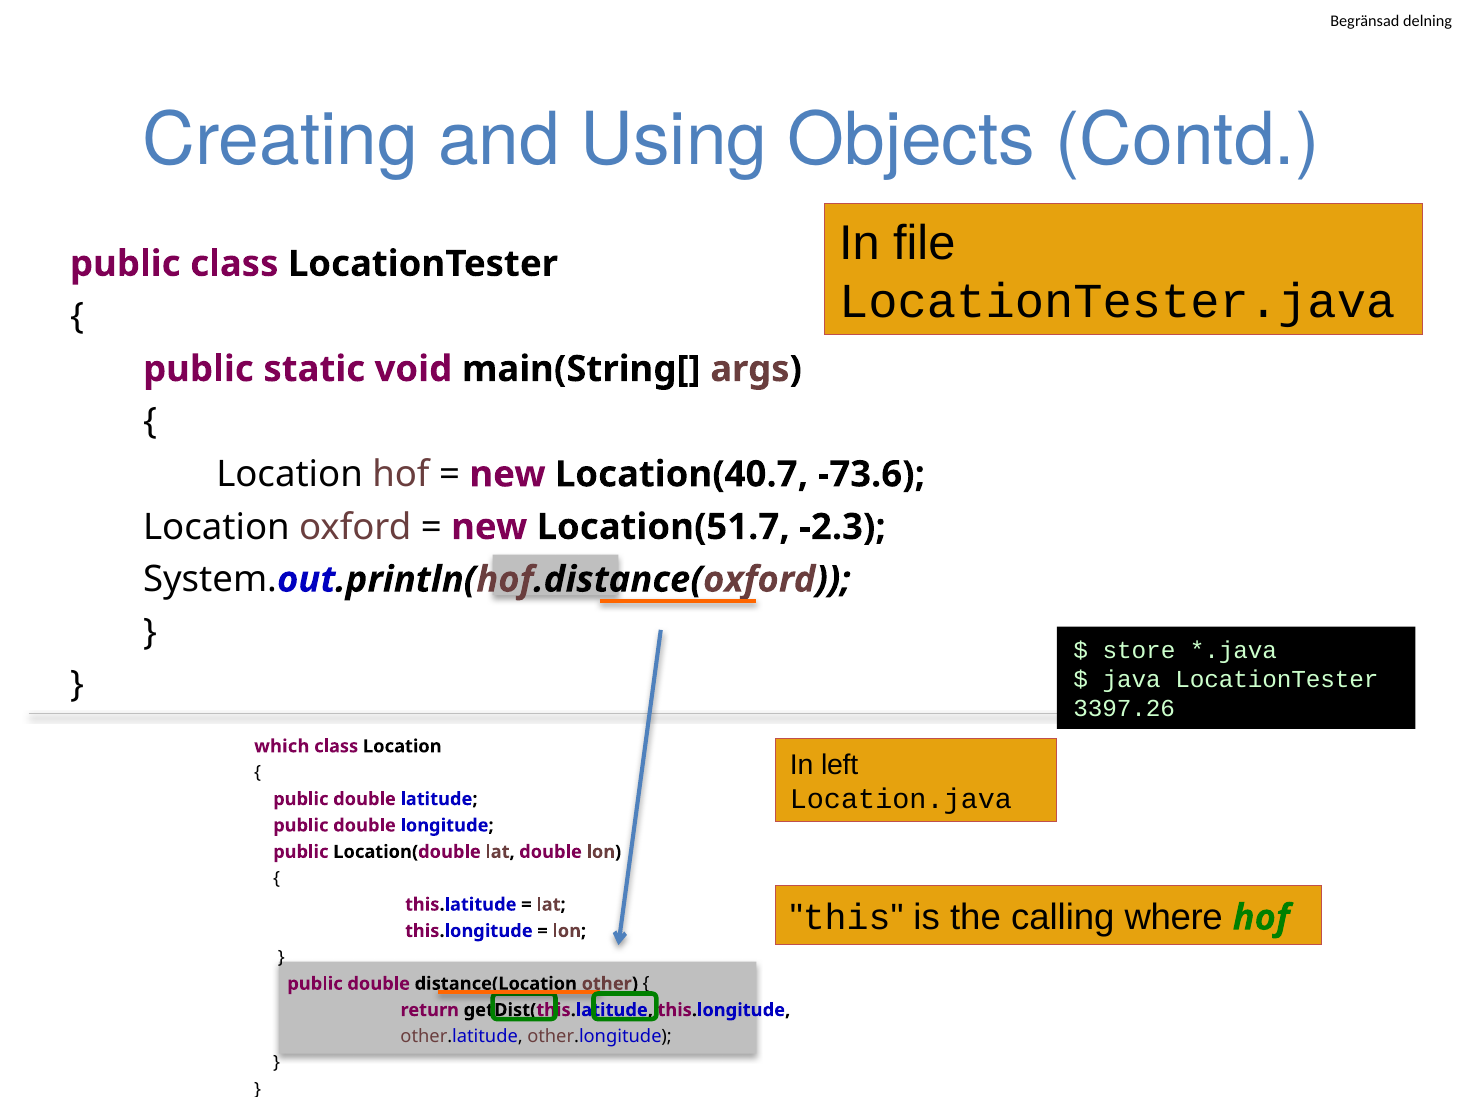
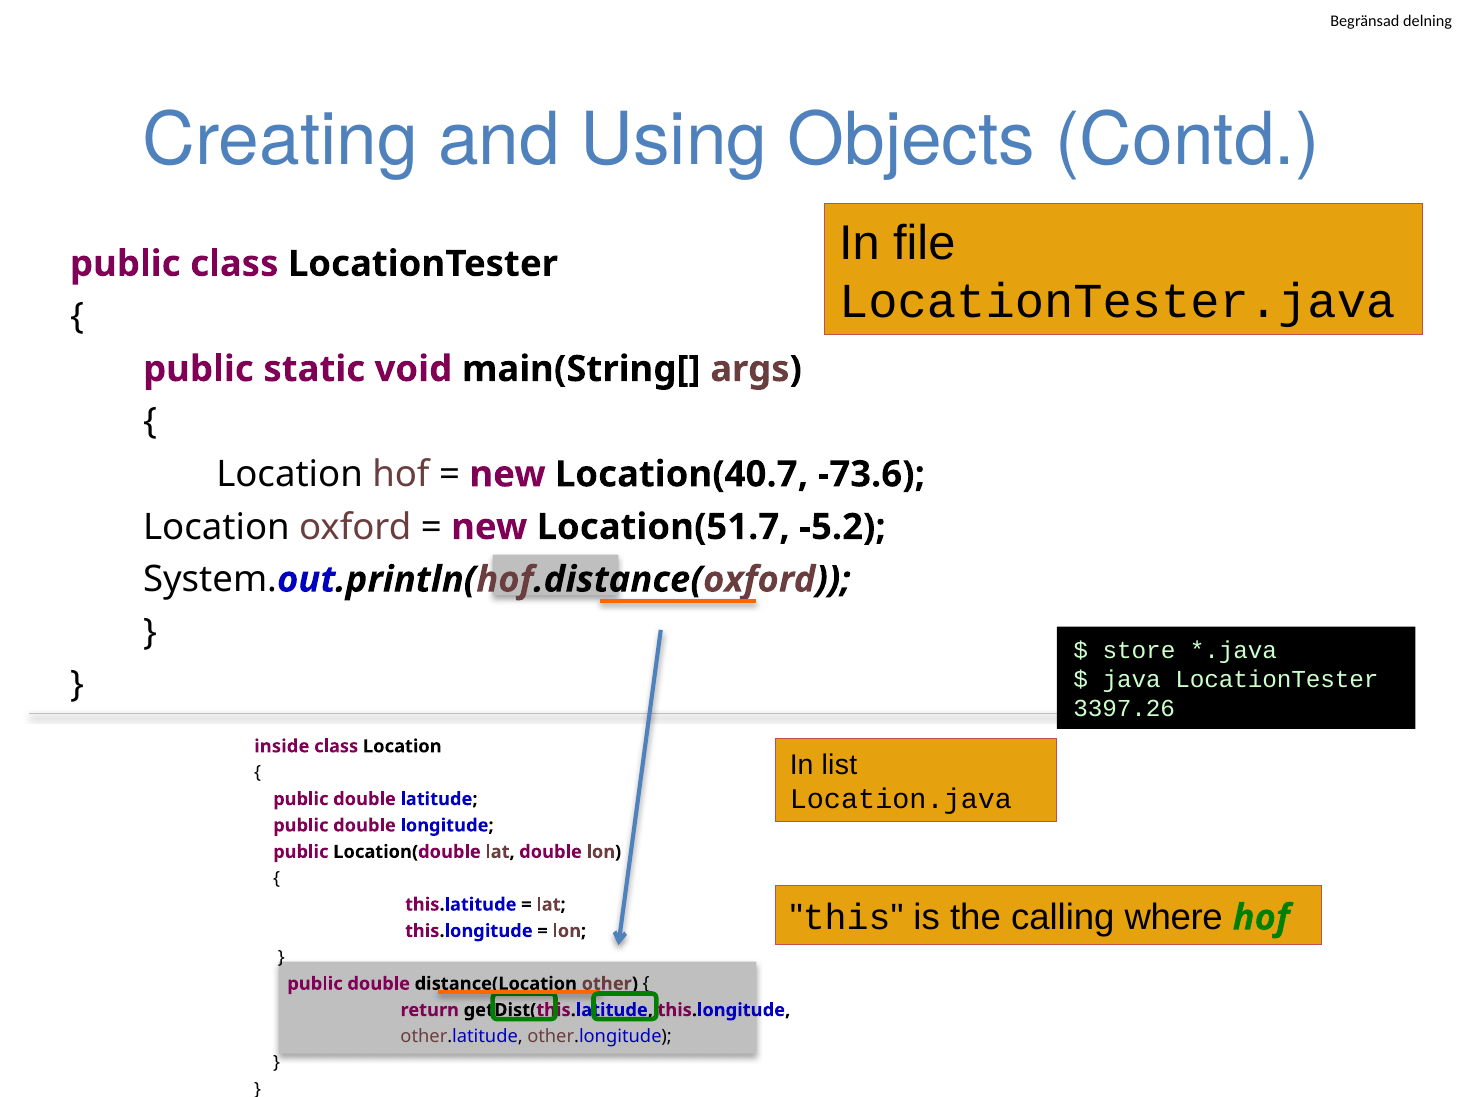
-2.3: -2.3 -> -5.2
which: which -> inside
left: left -> list
